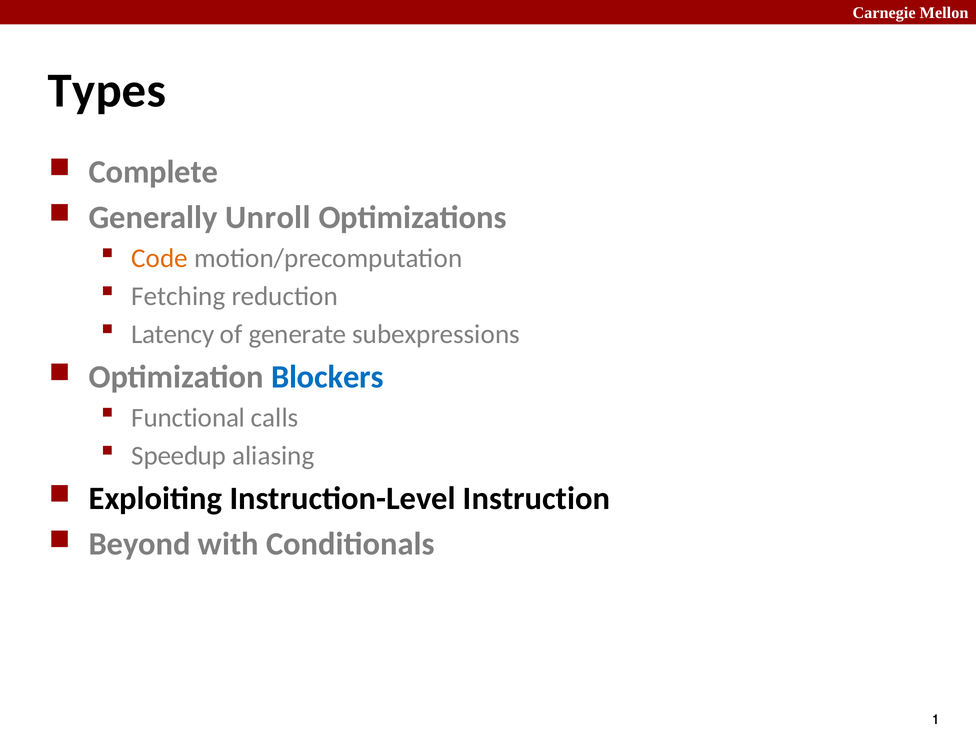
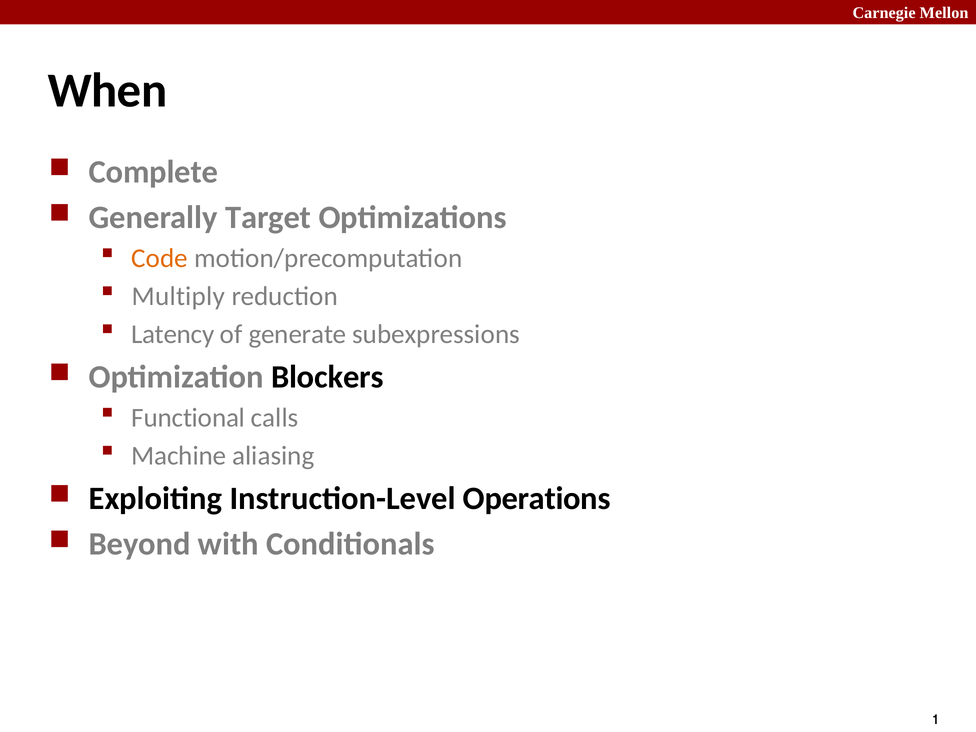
Types: Types -> When
Unroll: Unroll -> Target
Fetching: Fetching -> Multiply
Blockers colour: blue -> black
Speedup: Speedup -> Machine
Instruction: Instruction -> Operations
